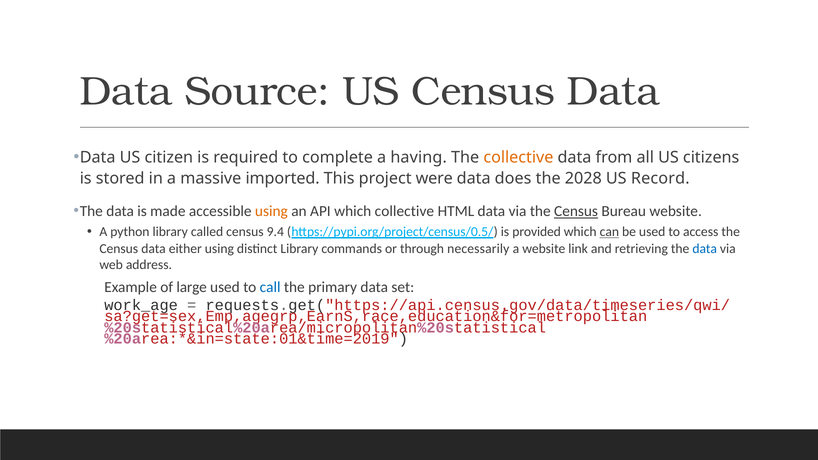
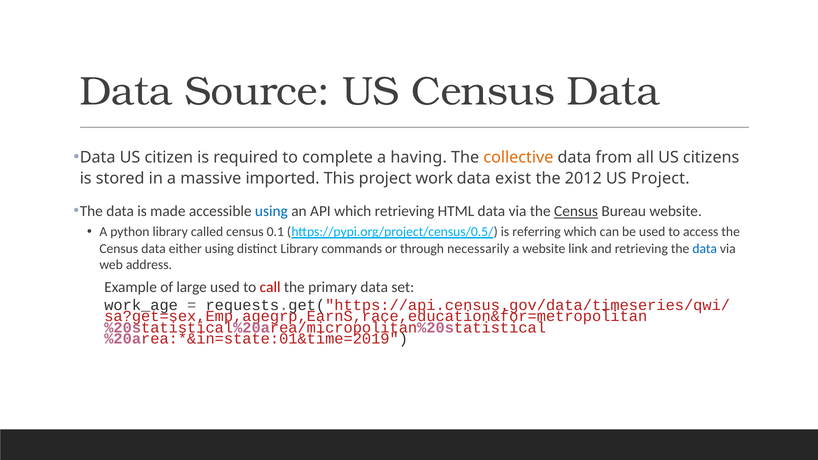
were: were -> work
does: does -> exist
2028: 2028 -> 2012
US Record: Record -> Project
using at (271, 211) colour: orange -> blue
which collective: collective -> retrieving
9.4: 9.4 -> 0.1
provided: provided -> referring
can underline: present -> none
call colour: blue -> red
